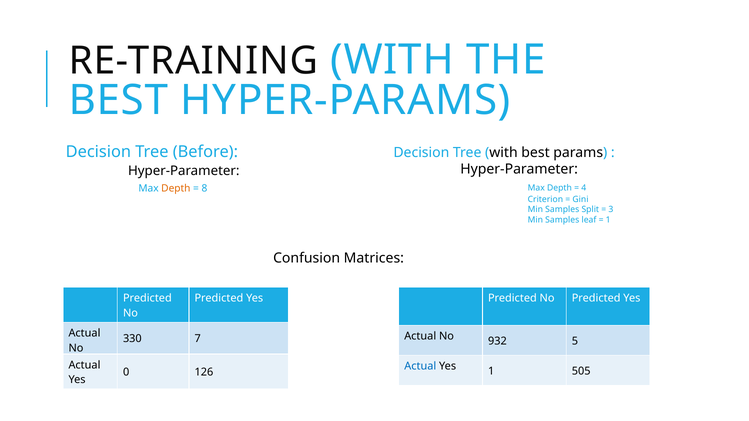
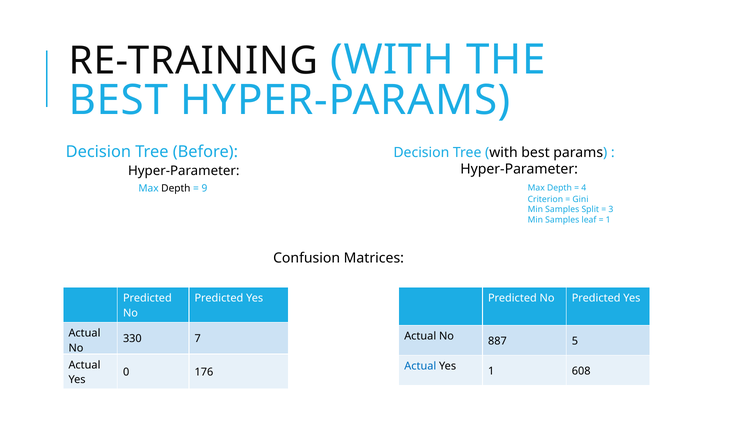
Depth at (176, 189) colour: orange -> black
8: 8 -> 9
932: 932 -> 887
505: 505 -> 608
126: 126 -> 176
